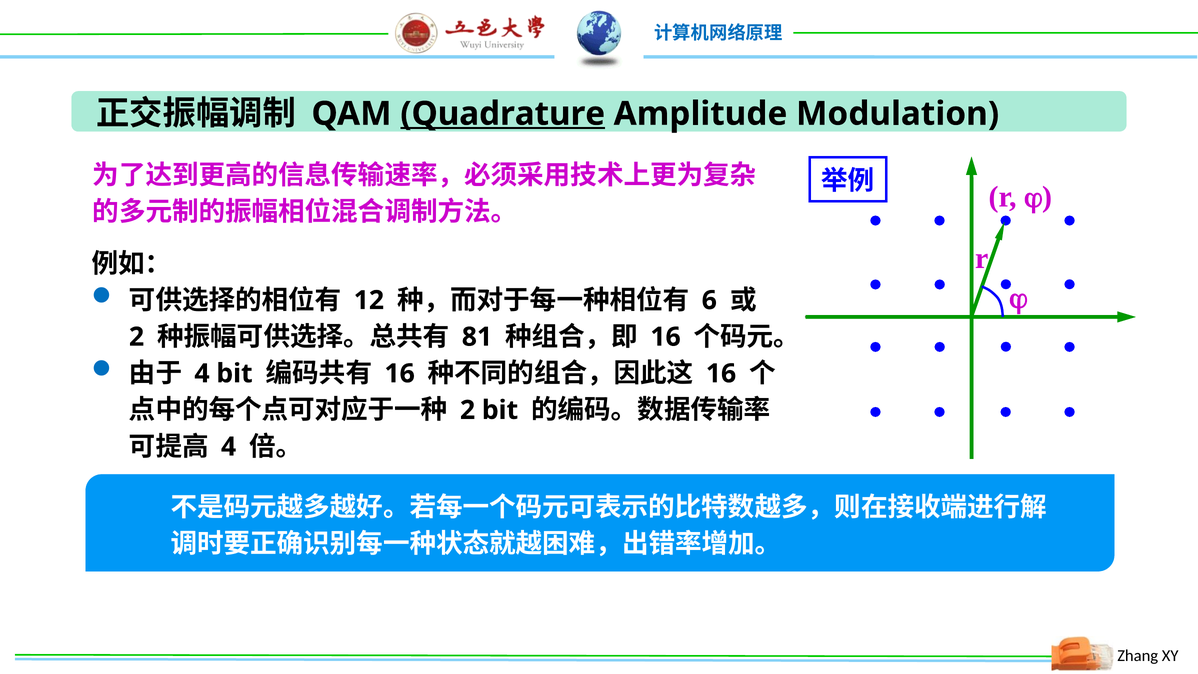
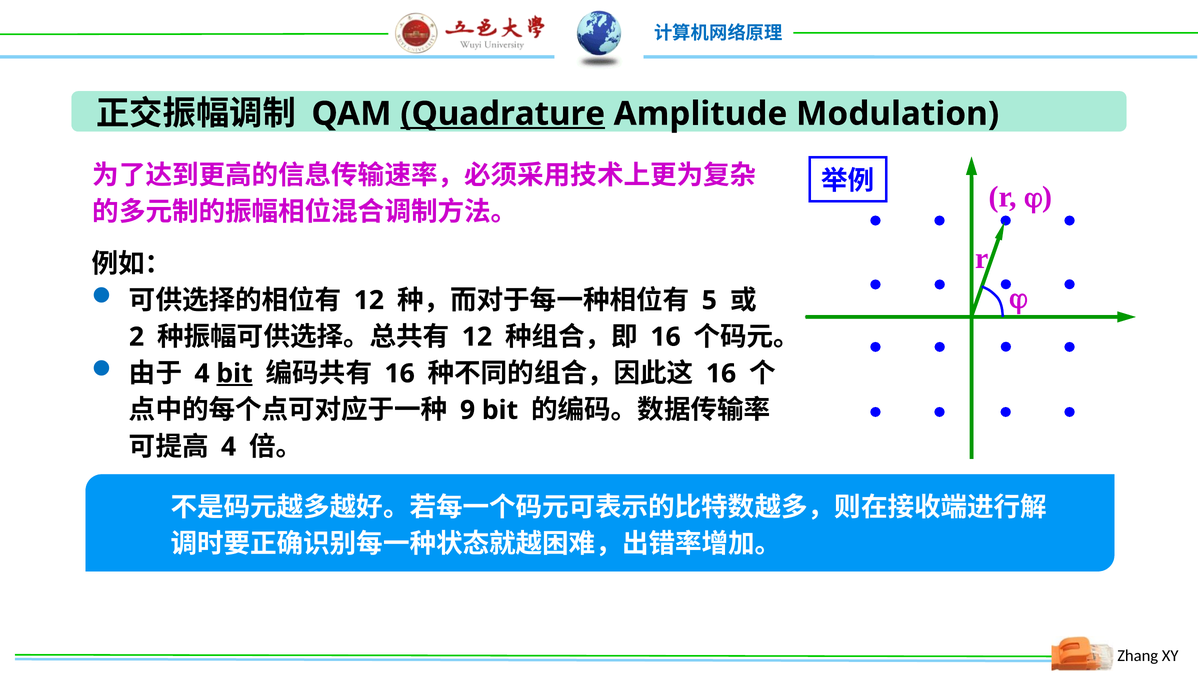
6: 6 -> 5
81 at (477, 337): 81 -> 12
bit at (234, 373) underline: none -> present
2 at (468, 410): 2 -> 9
